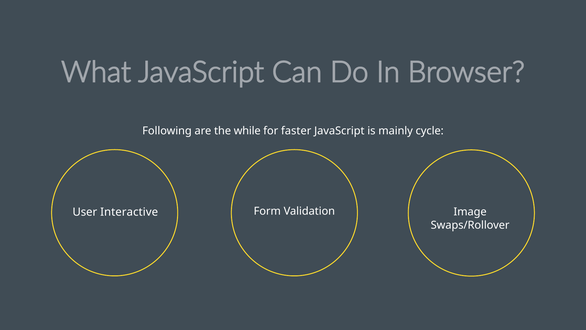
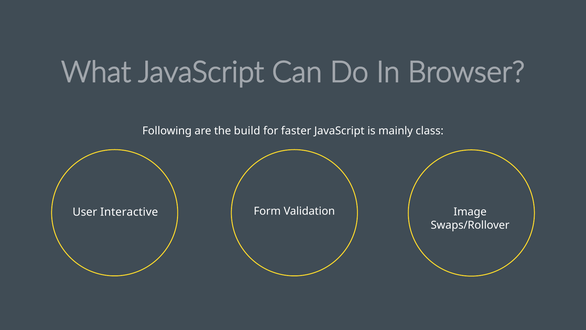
while: while -> build
cycle: cycle -> class
